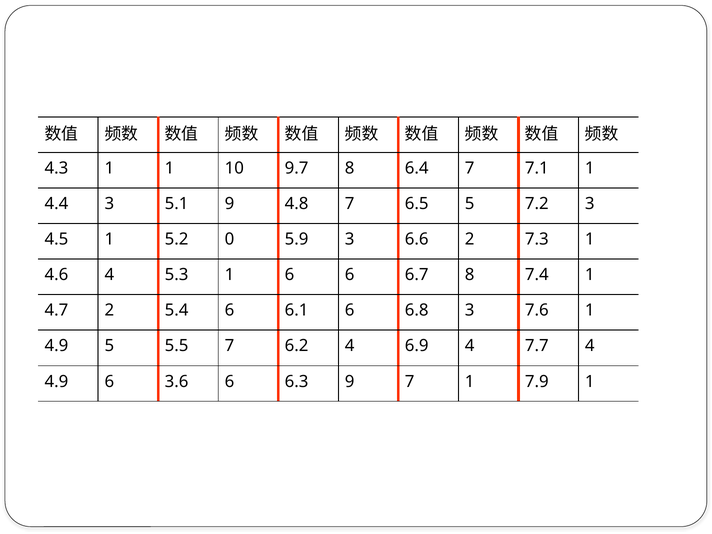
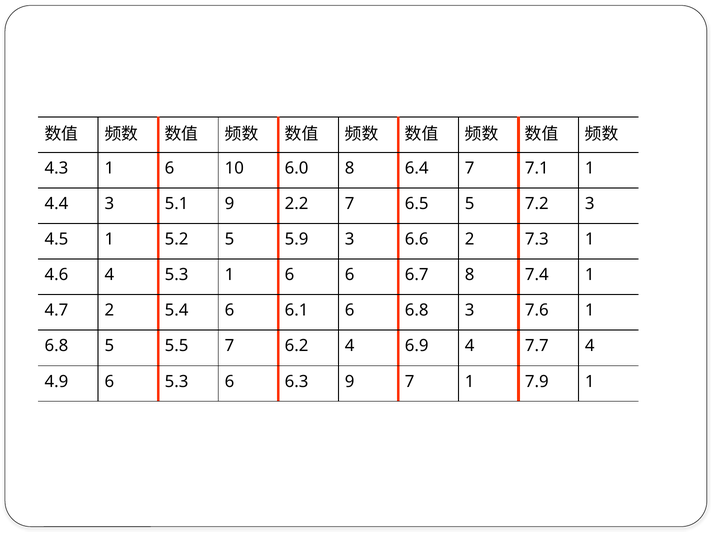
4.3 1 1: 1 -> 6
9.7: 9.7 -> 6.0
4.8: 4.8 -> 2.2
5.2 0: 0 -> 5
4.9 at (56, 346): 4.9 -> 6.8
6 3.6: 3.6 -> 5.3
